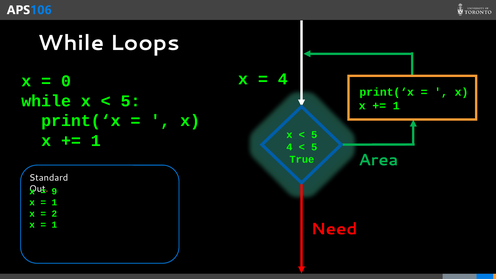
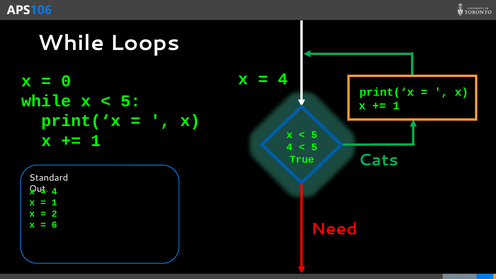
Area: Area -> Cats
9 at (54, 191): 9 -> 4
1 at (54, 225): 1 -> 6
